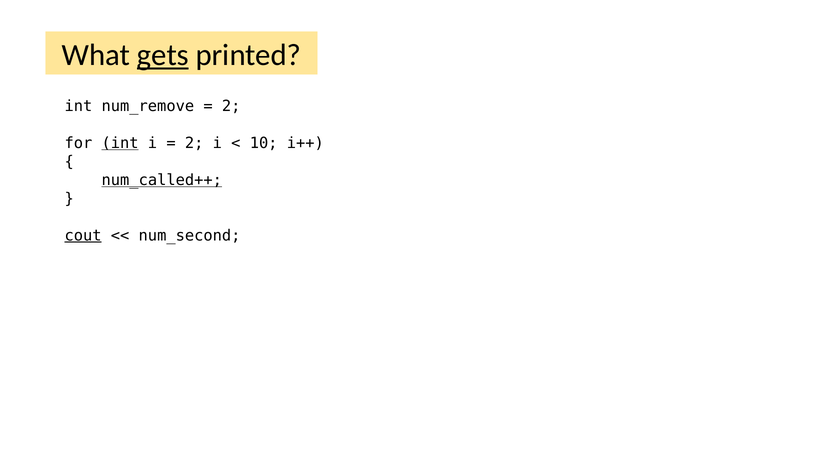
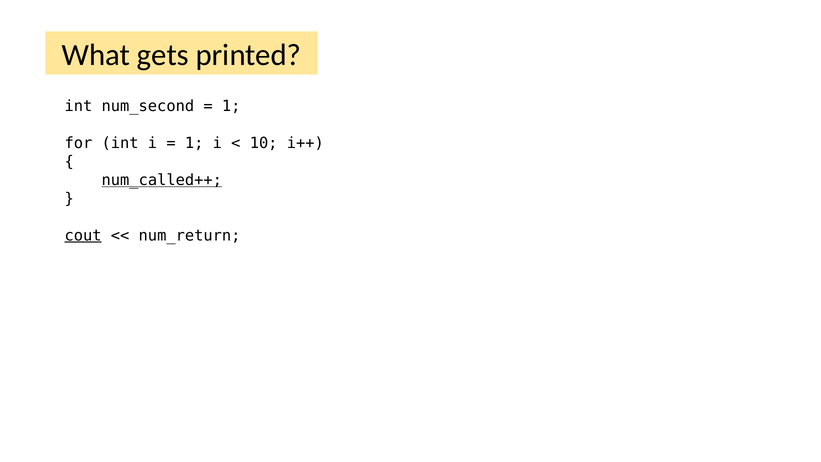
gets underline: present -> none
num_remove: num_remove -> num_second
2 at (231, 106): 2 -> 1
int at (120, 143) underline: present -> none
2 at (194, 143): 2 -> 1
num_second: num_second -> num_return
